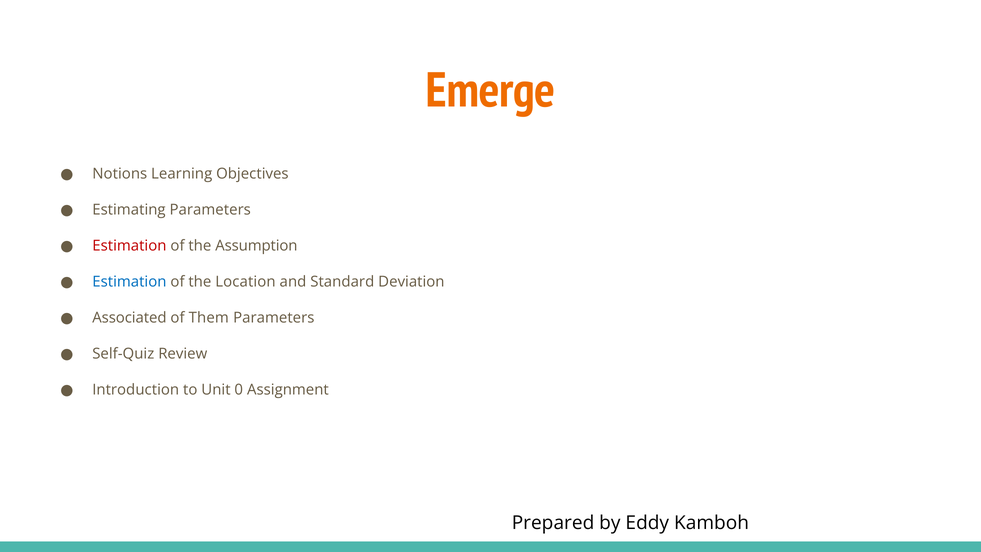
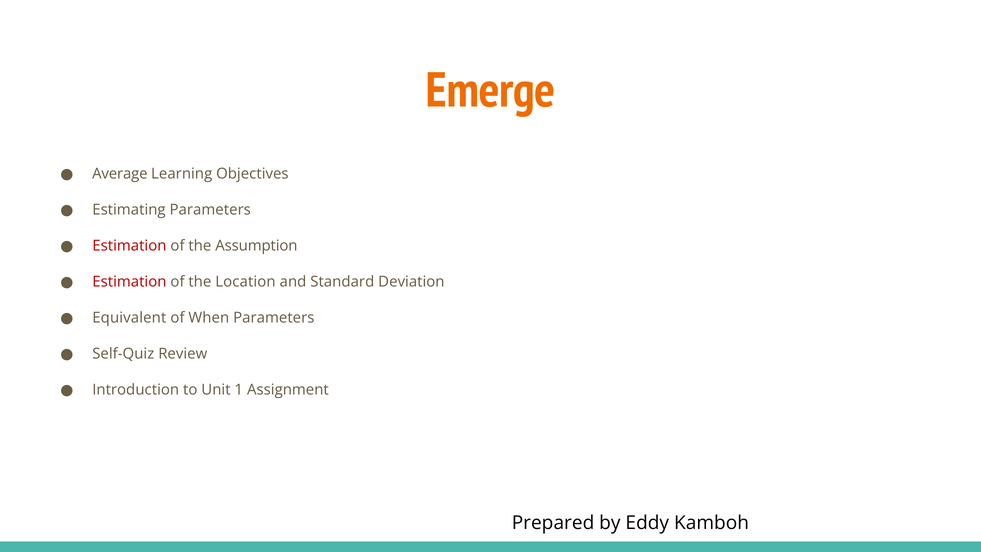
Notions: Notions -> Average
Estimation at (129, 282) colour: blue -> red
Associated: Associated -> Equivalent
Them: Them -> When
0: 0 -> 1
